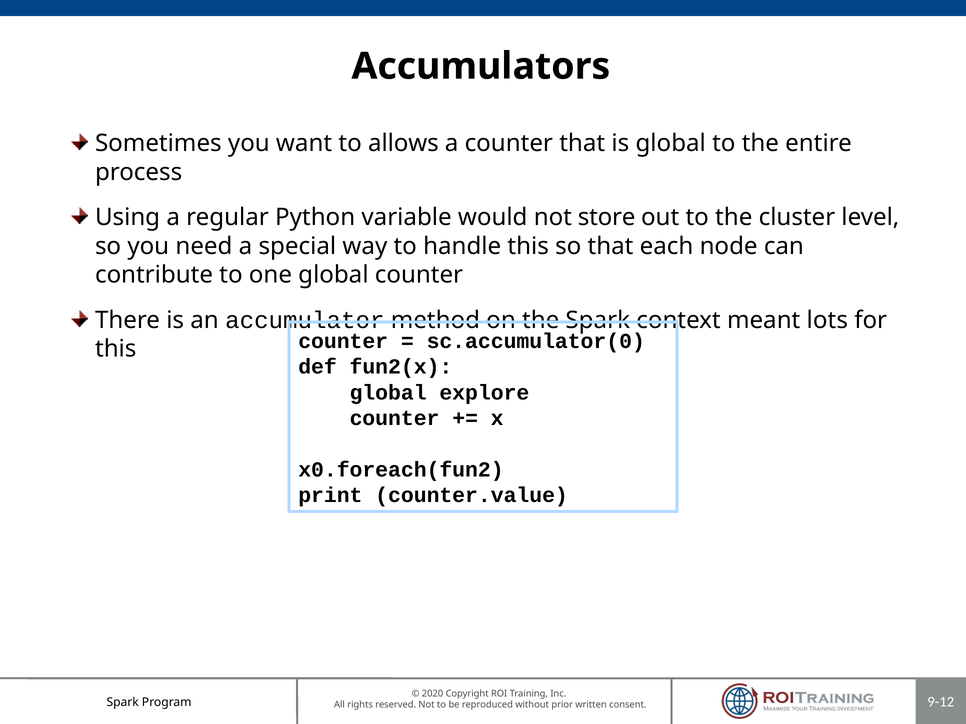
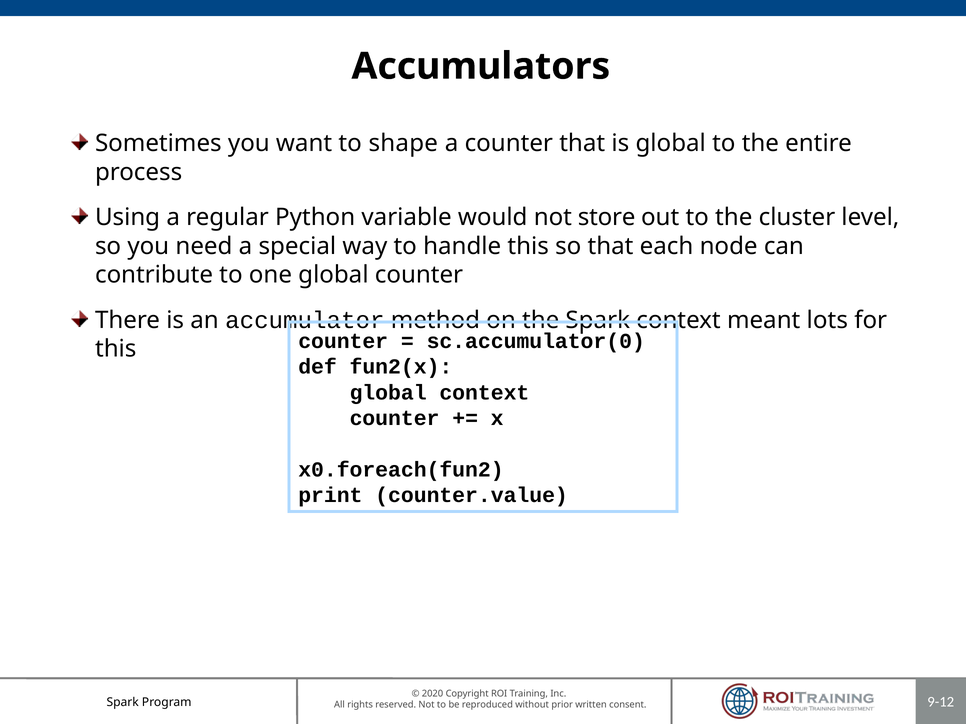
allows: allows -> shape
global explore: explore -> context
